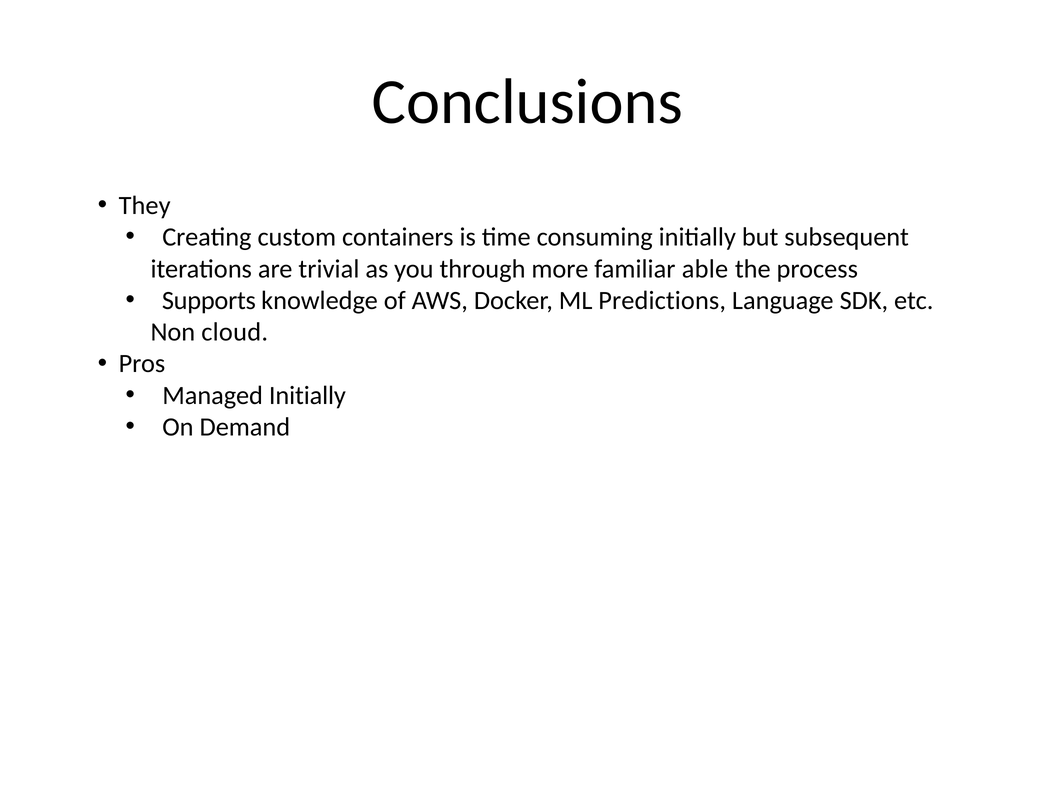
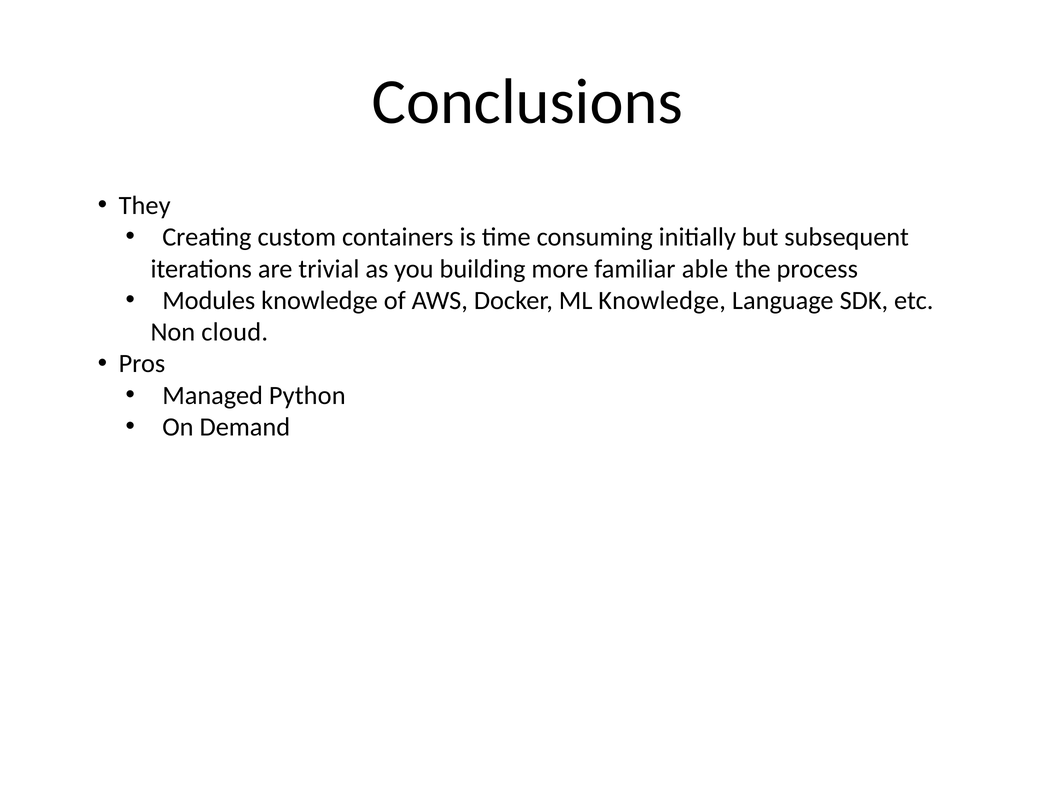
through: through -> building
Supports: Supports -> Modules
ML Predictions: Predictions -> Knowledge
Managed Initially: Initially -> Python
